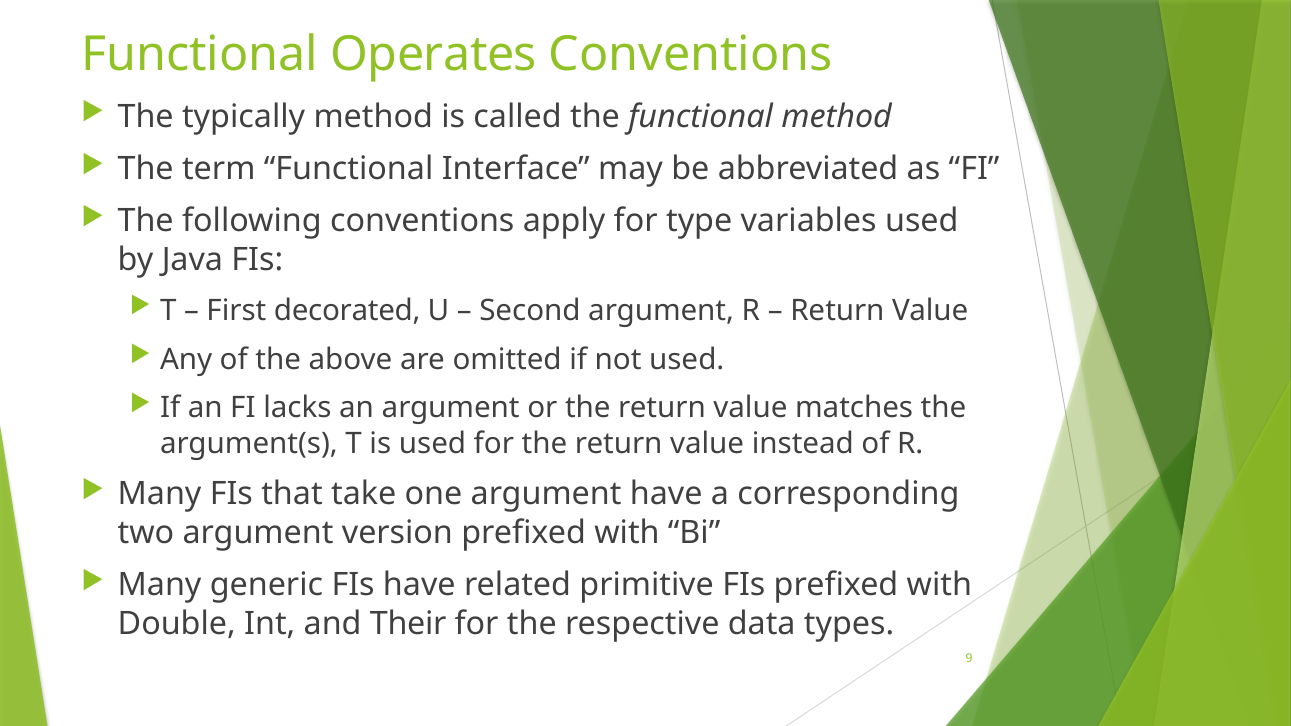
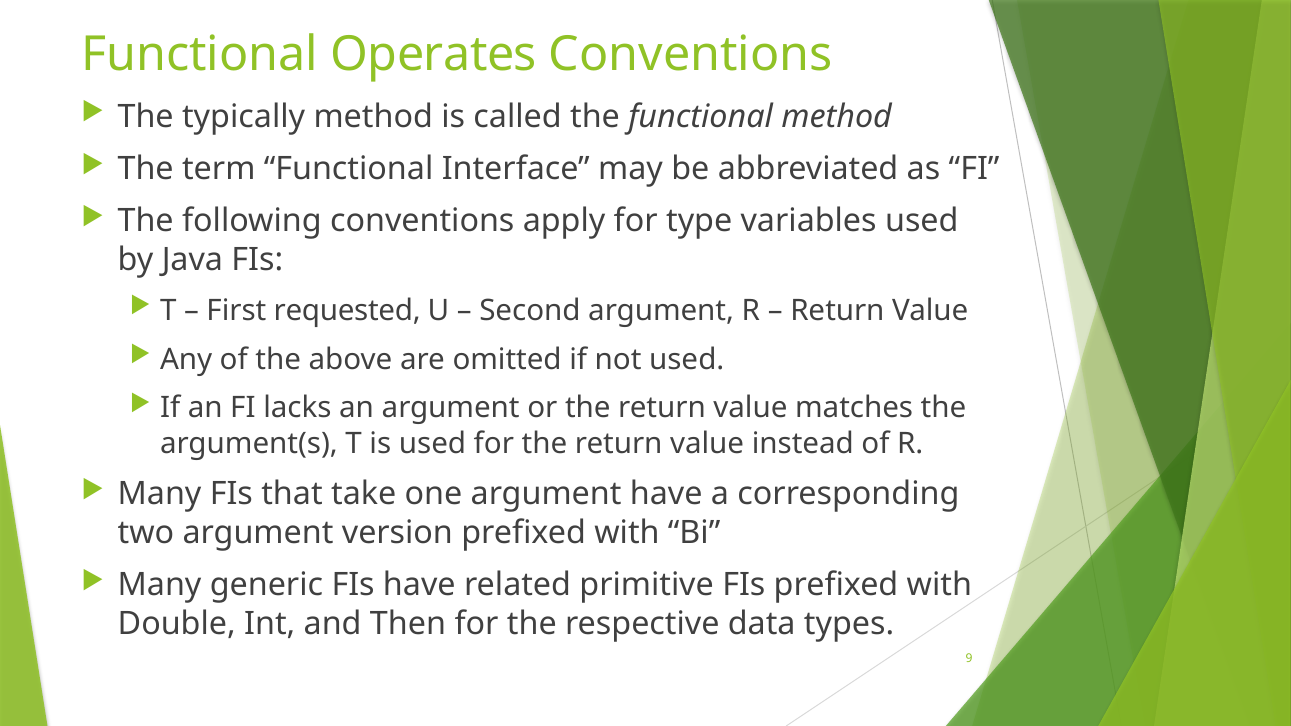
decorated: decorated -> requested
Their: Their -> Then
